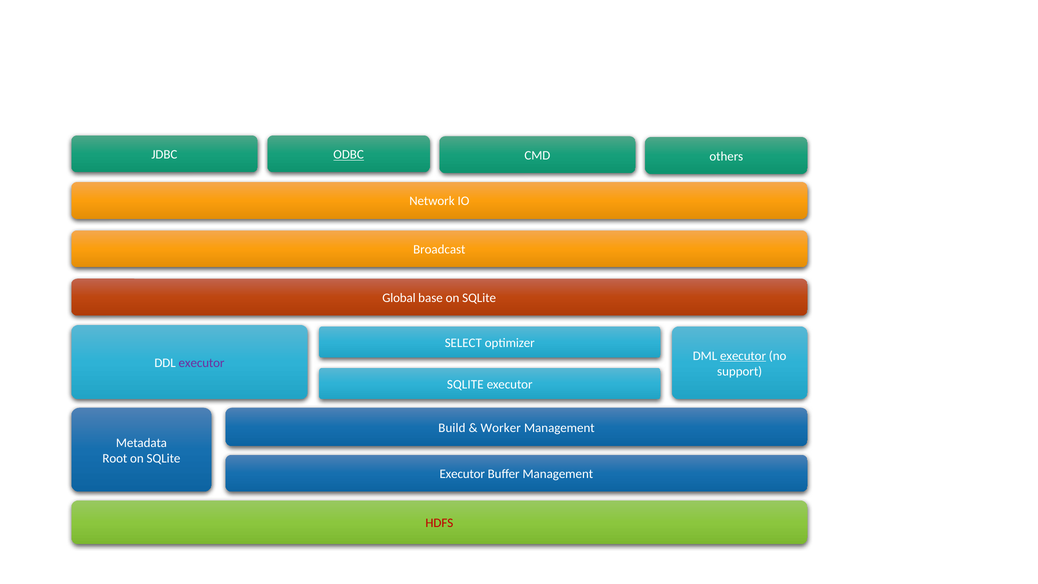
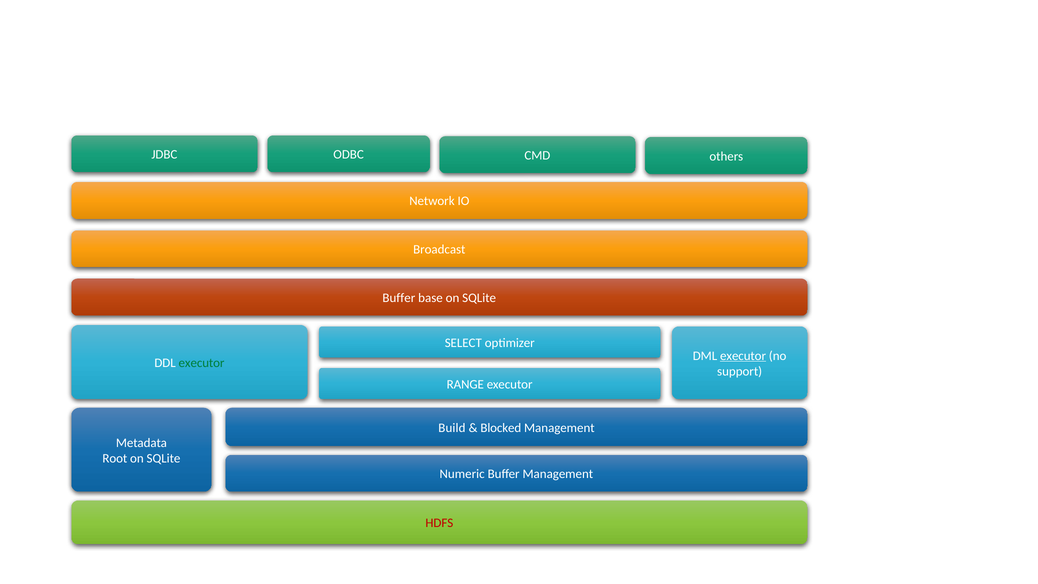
ODBC underline: present -> none
Global at (399, 298): Global -> Buffer
executor at (202, 363) colour: purple -> green
SQLITE at (465, 384): SQLITE -> RANGE
Worker: Worker -> Blocked
Executor at (462, 474): Executor -> Numeric
